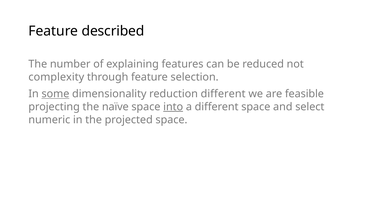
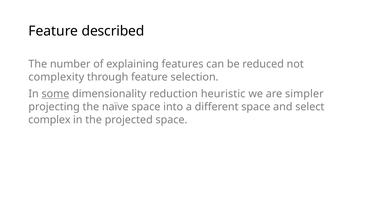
reduction different: different -> heuristic
feasible: feasible -> simpler
into underline: present -> none
numeric: numeric -> complex
